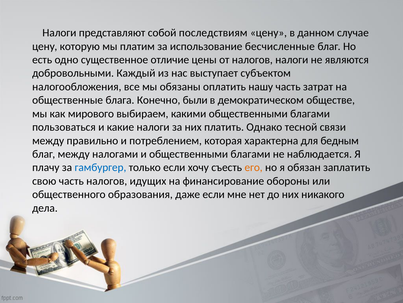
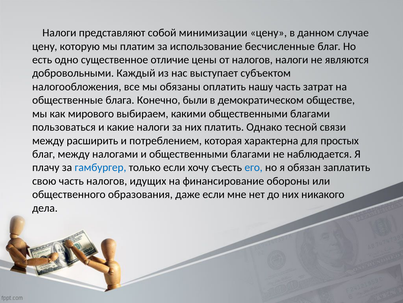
последствиям: последствиям -> минимизации
правильно: правильно -> расширить
бедным: бедным -> простых
его colour: orange -> blue
